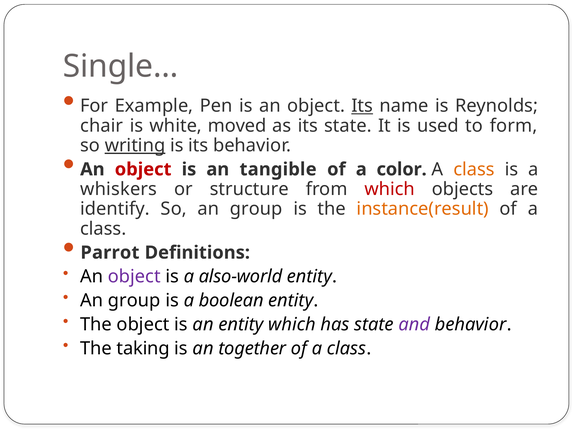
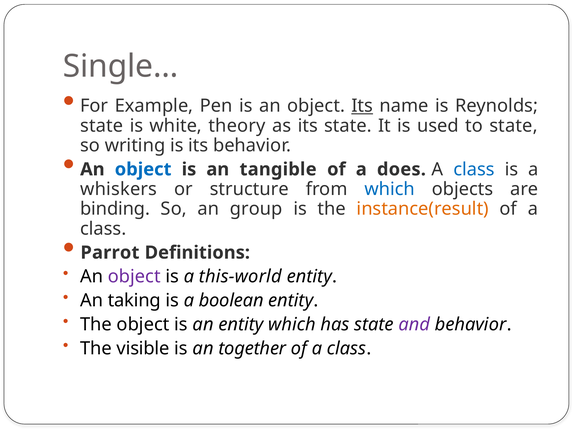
chair at (102, 126): chair -> state
moved: moved -> theory
to form: form -> state
writing underline: present -> none
object at (143, 169) colour: red -> blue
color: color -> does
class at (474, 169) colour: orange -> blue
which at (390, 189) colour: red -> blue
identify: identify -> binding
also-world: also-world -> this-world
group at (134, 300): group -> taking
taking: taking -> visible
